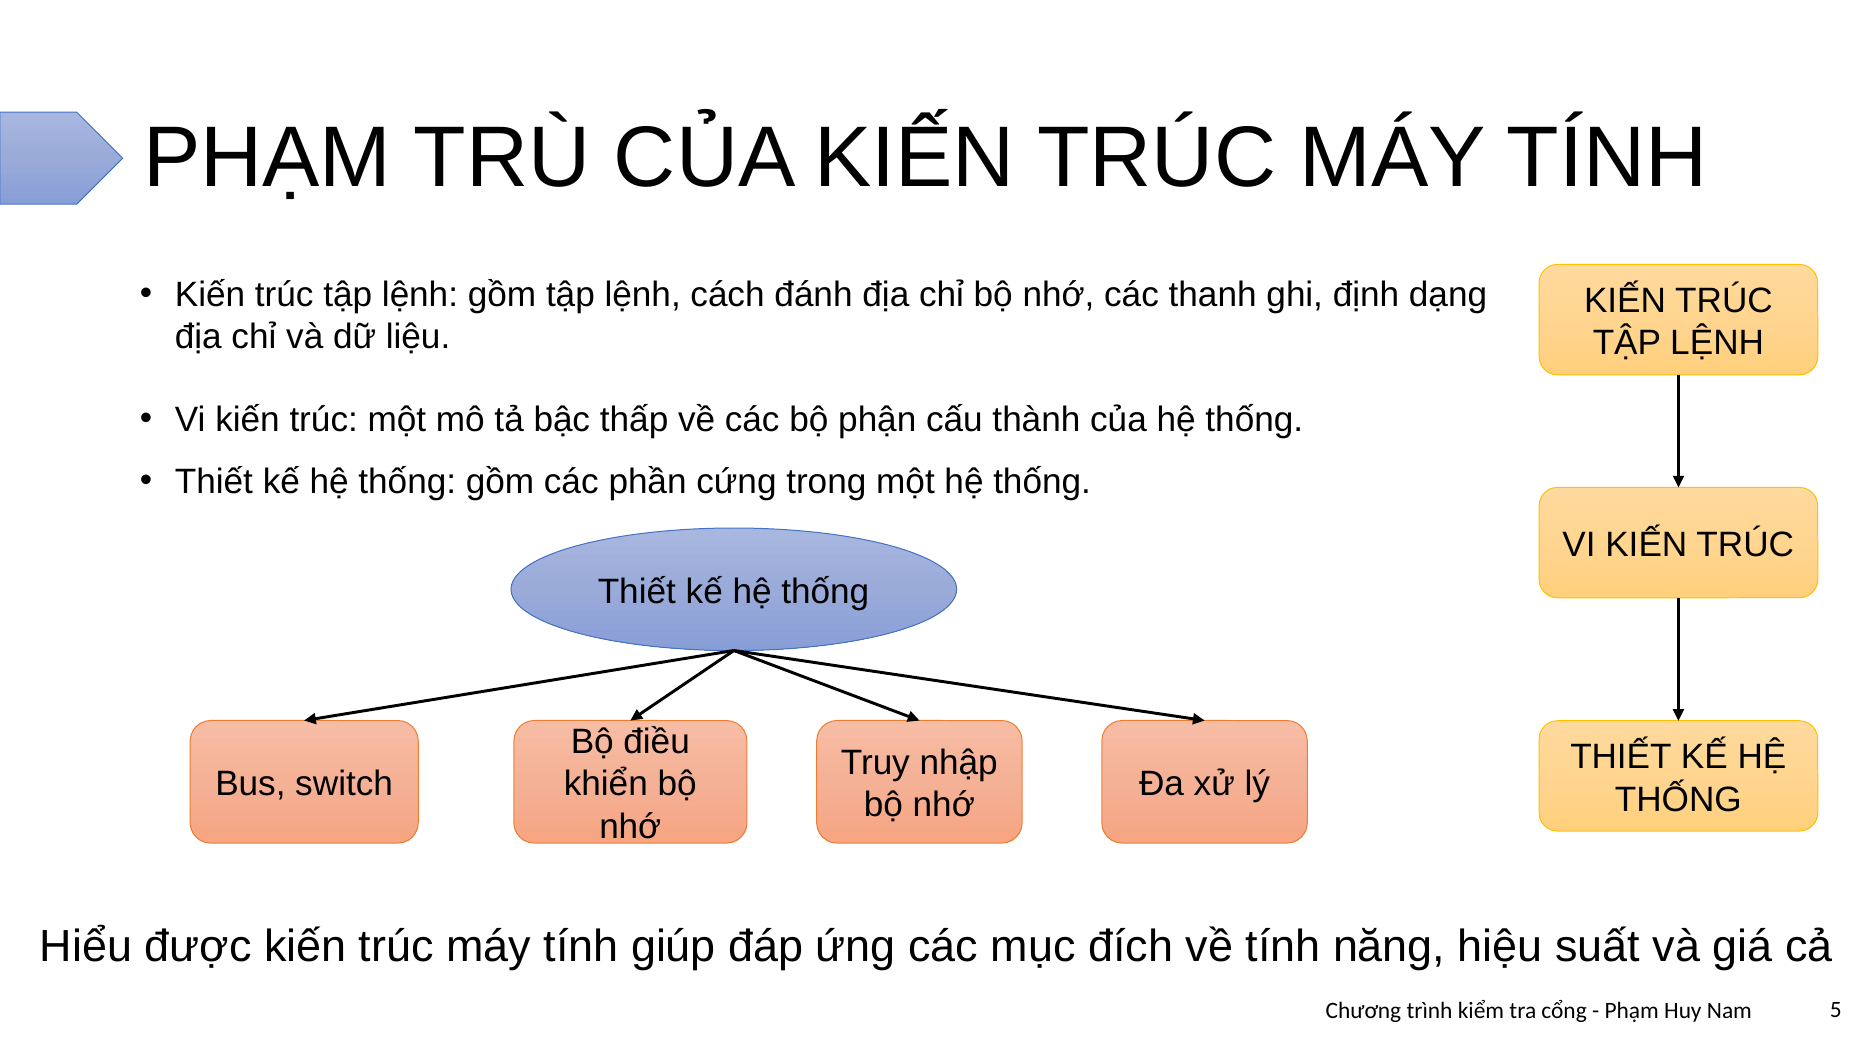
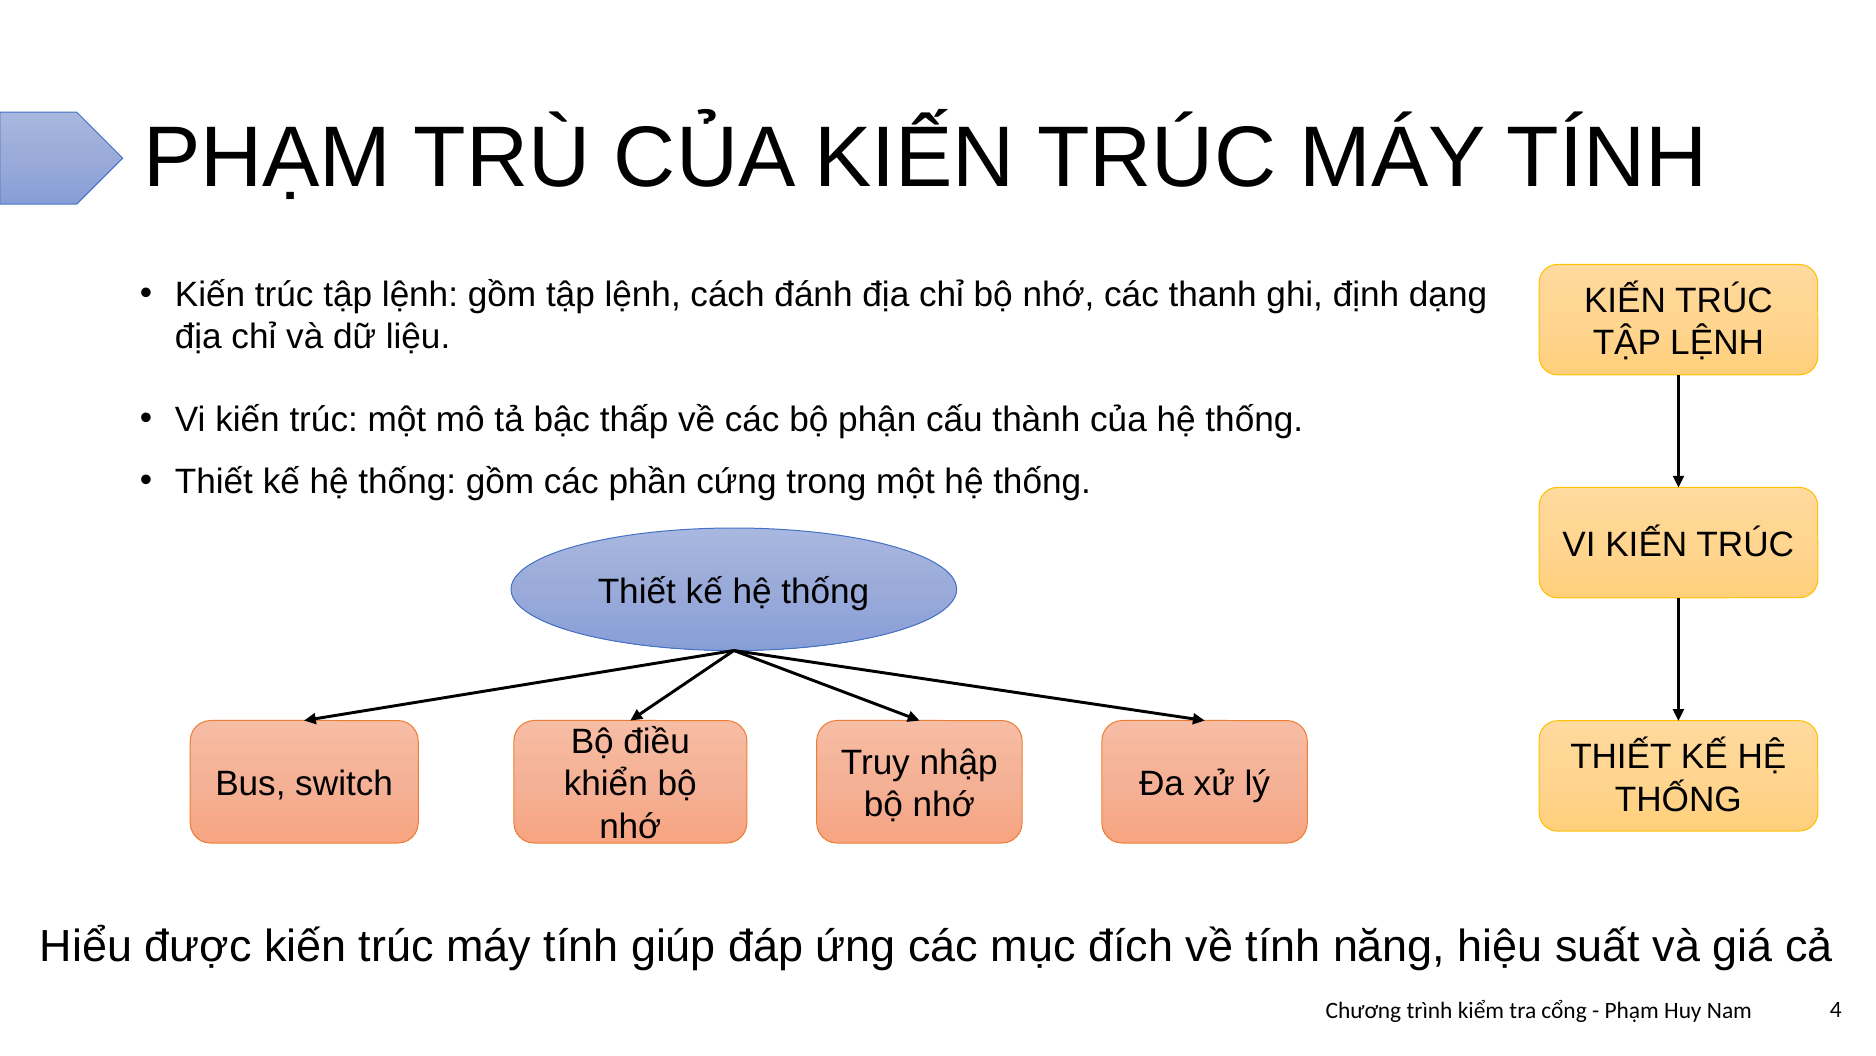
5: 5 -> 4
